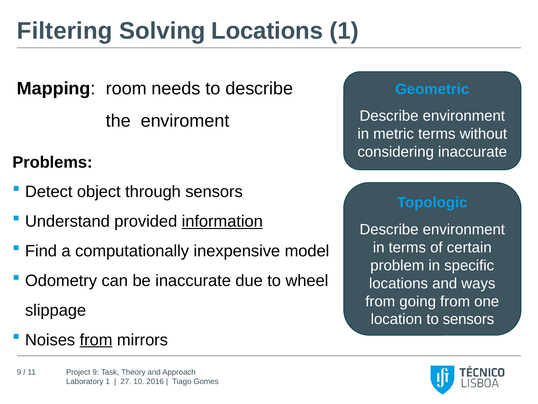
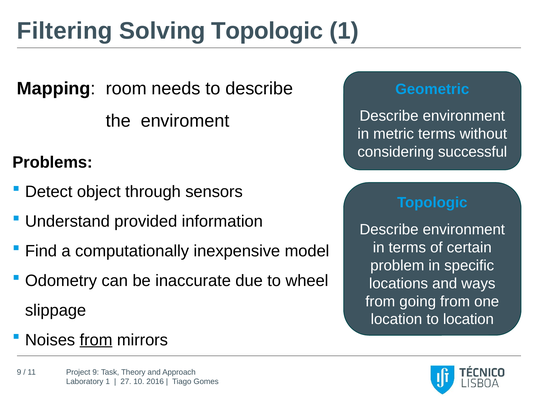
Solving Locations: Locations -> Topologic
considering inaccurate: inaccurate -> successful
information underline: present -> none
to sensors: sensors -> location
